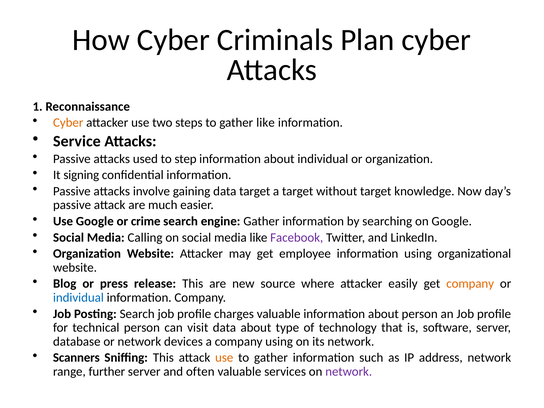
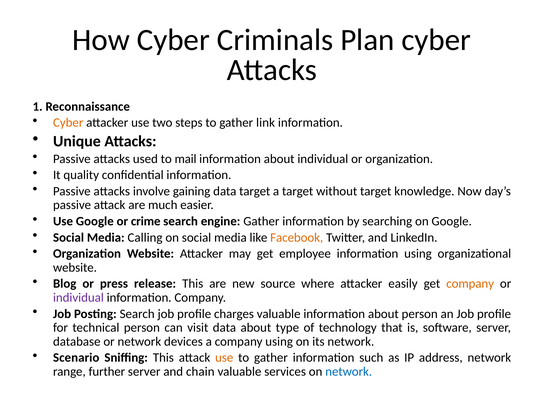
gather like: like -> link
Service: Service -> Unique
step: step -> mail
signing: signing -> quality
Facebook colour: purple -> orange
individual at (78, 298) colour: blue -> purple
Scanners: Scanners -> Scenario
often: often -> chain
network at (349, 372) colour: purple -> blue
